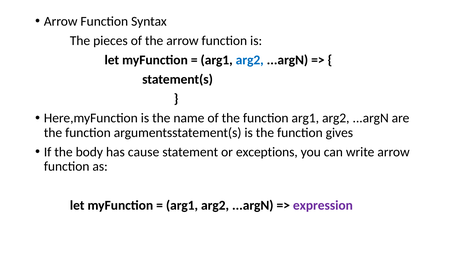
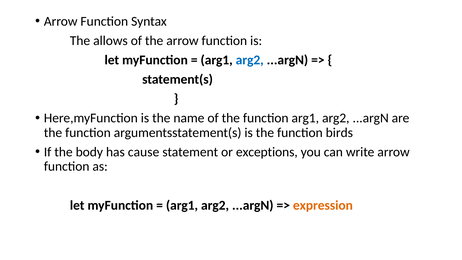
pieces: pieces -> allows
gives: gives -> birds
expression colour: purple -> orange
